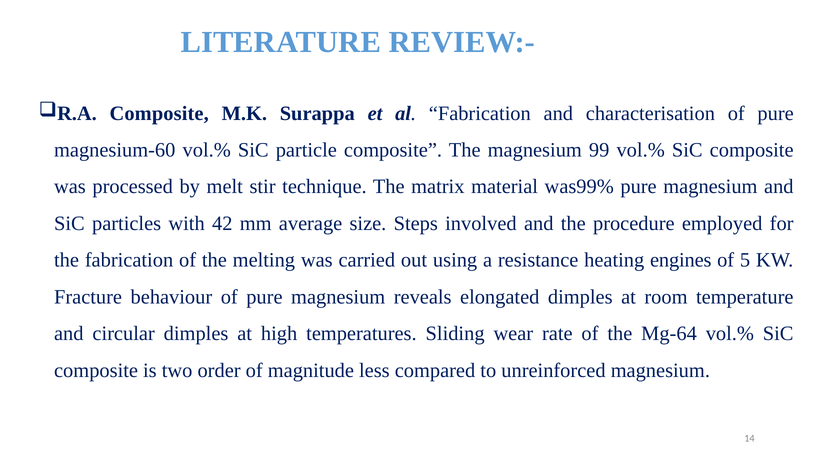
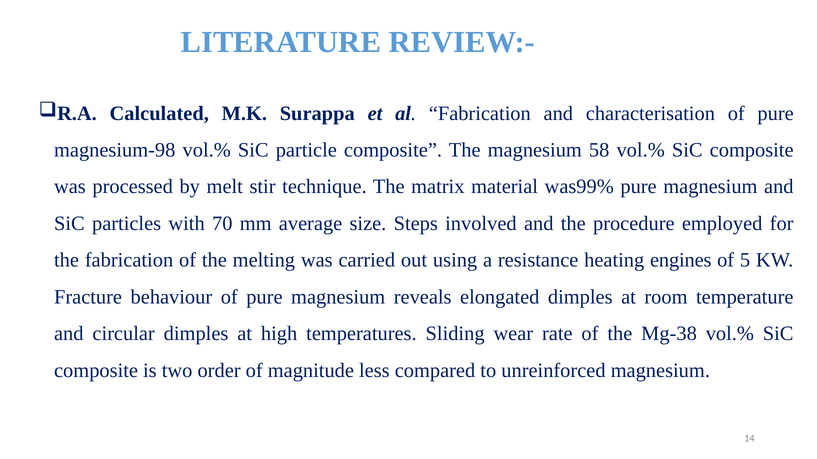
Composite at (159, 113): Composite -> Calculated
magnesium-60: magnesium-60 -> magnesium-98
99: 99 -> 58
42: 42 -> 70
Mg-64: Mg-64 -> Mg-38
